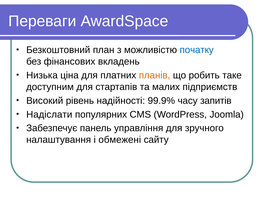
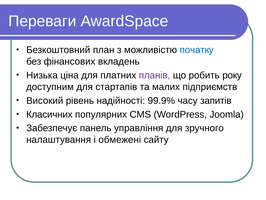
планів colour: orange -> purple
таке: таке -> року
Надіслати: Надіслати -> Класичних
